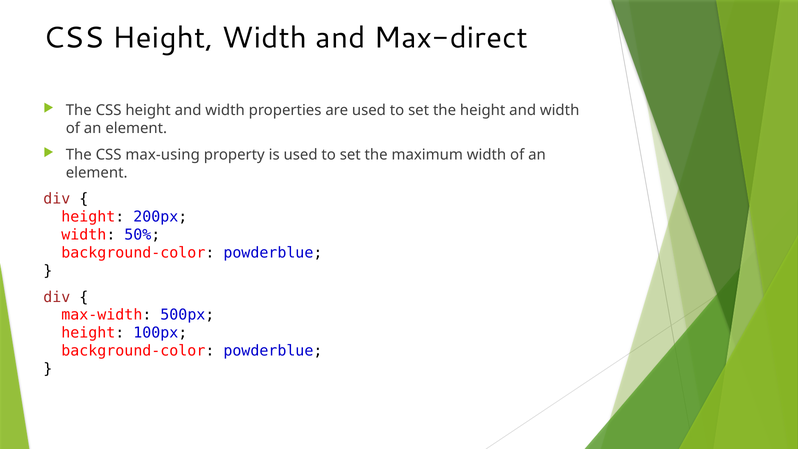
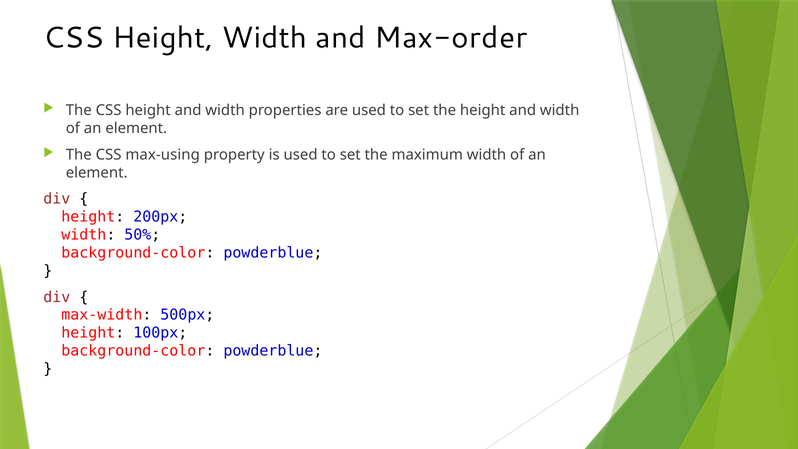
Max-direct: Max-direct -> Max-order
